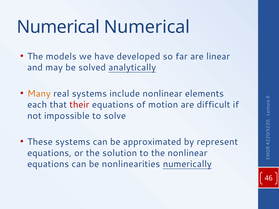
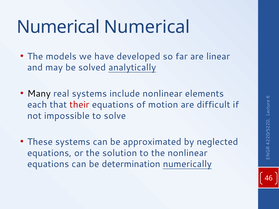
Many colour: orange -> black
represent: represent -> neglected
nonlinearities: nonlinearities -> determination
